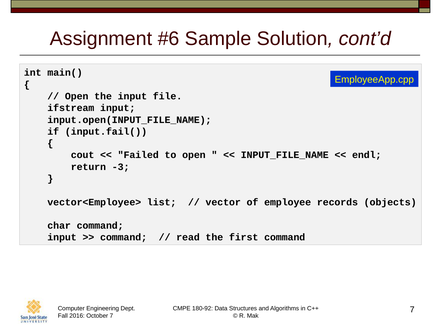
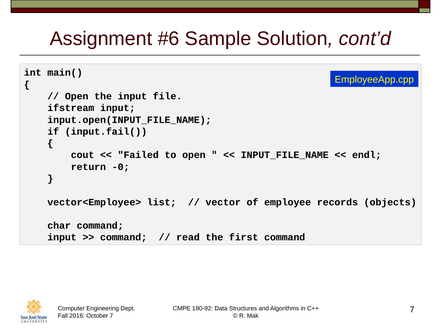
-3: -3 -> -0
